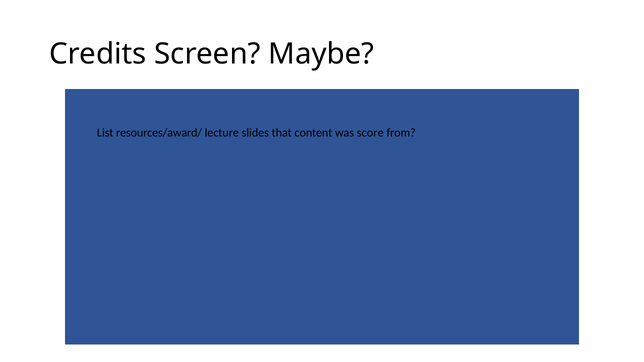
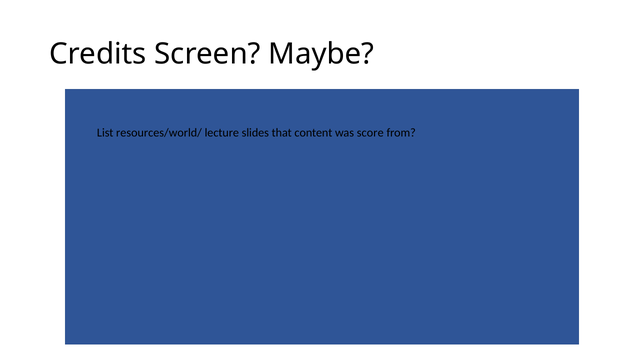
resources/award/: resources/award/ -> resources/world/
